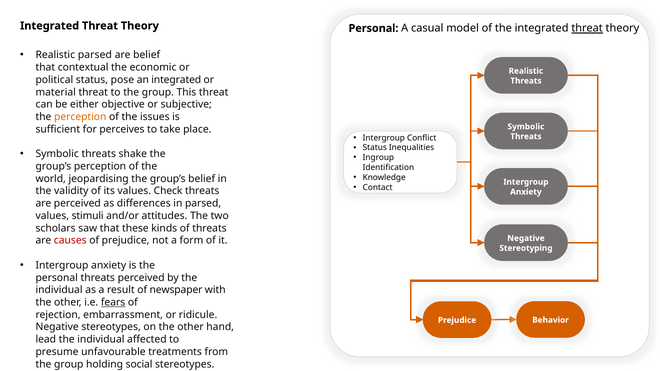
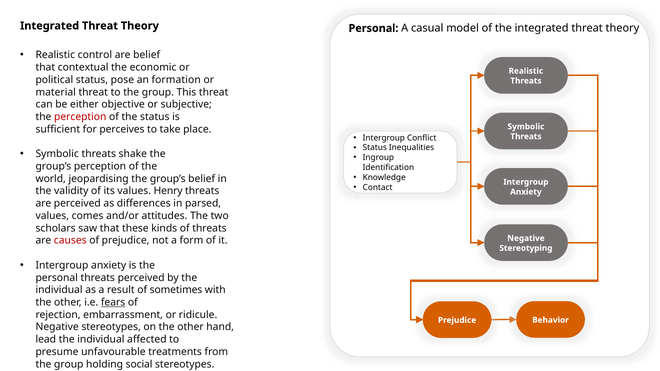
threat at (587, 28) underline: present -> none
Realistic parsed: parsed -> control
an integrated: integrated -> formation
perception at (80, 117) colour: orange -> red
the issues: issues -> status
Check: Check -> Henry
stimuli: stimuli -> comes
newspaper: newspaper -> sometimes
